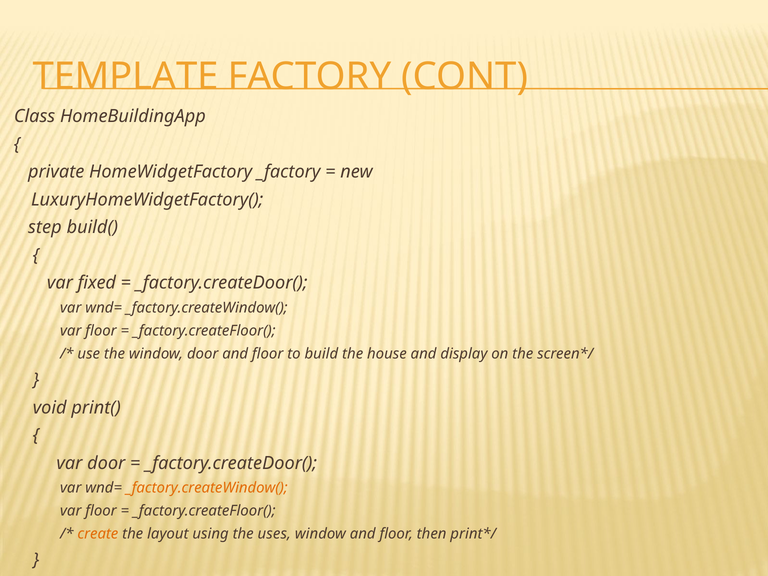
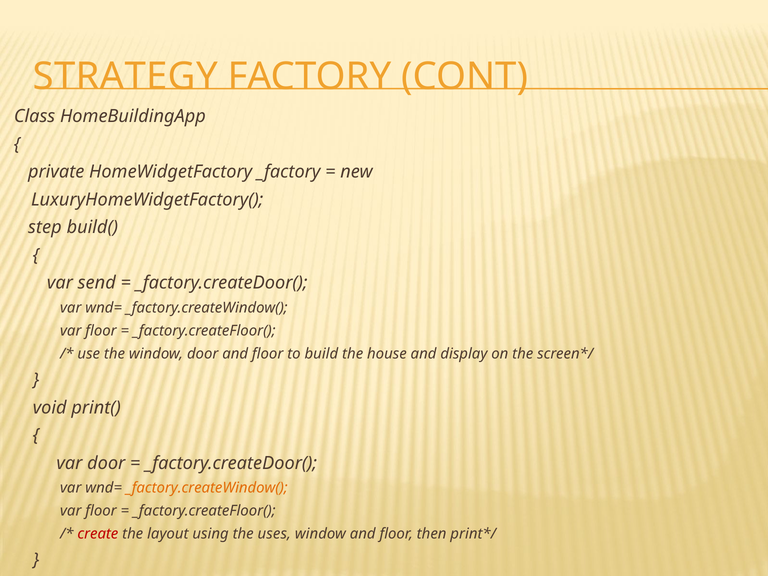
TEMPLATE: TEMPLATE -> STRATEGY
fixed: fixed -> send
create colour: orange -> red
